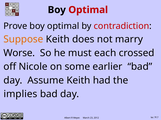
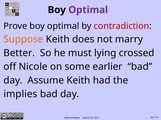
Optimal at (88, 10) colour: red -> purple
Worse: Worse -> Better
each: each -> lying
